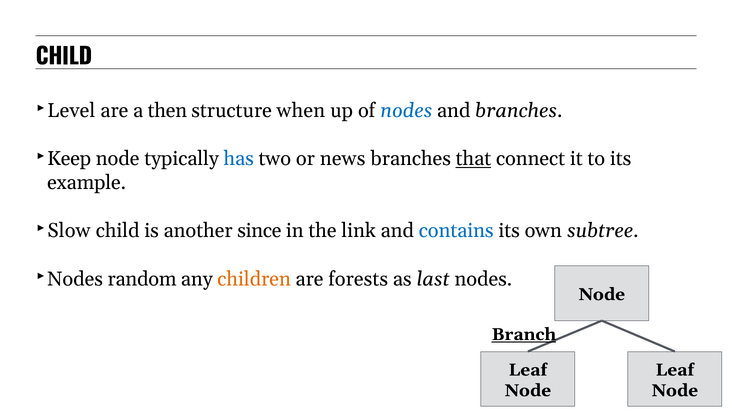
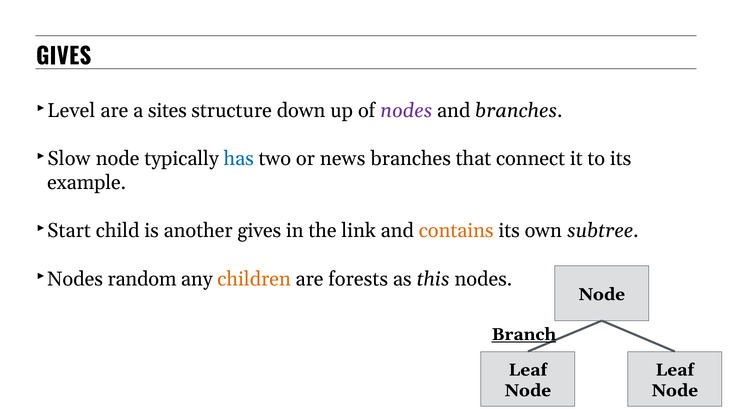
CHILD at (64, 57): CHILD -> GIVES
then: then -> sites
when: when -> down
nodes at (406, 111) colour: blue -> purple
Keep: Keep -> Slow
that underline: present -> none
Slow: Slow -> Start
another since: since -> gives
contains colour: blue -> orange
last: last -> this
